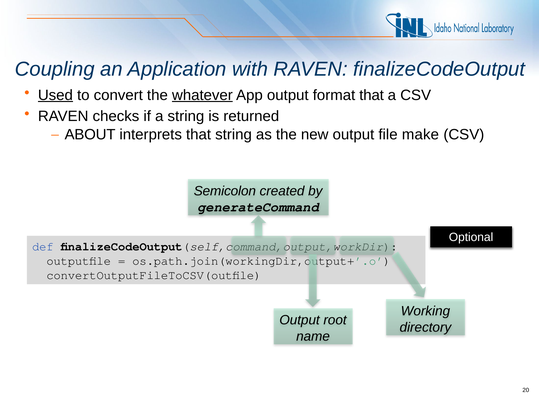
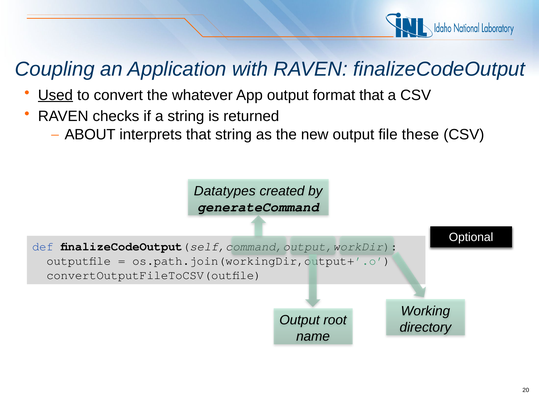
whatever underline: present -> none
make: make -> these
Semicolon: Semicolon -> Datatypes
